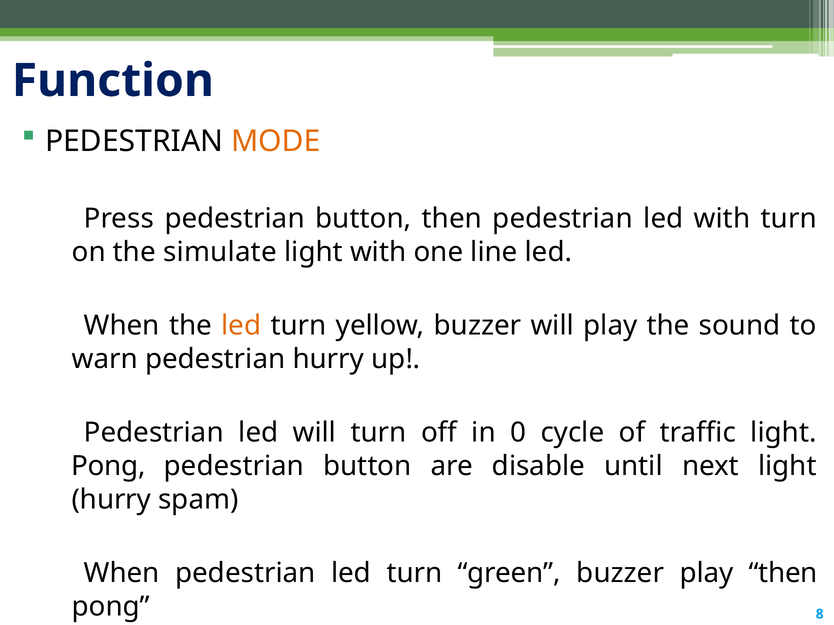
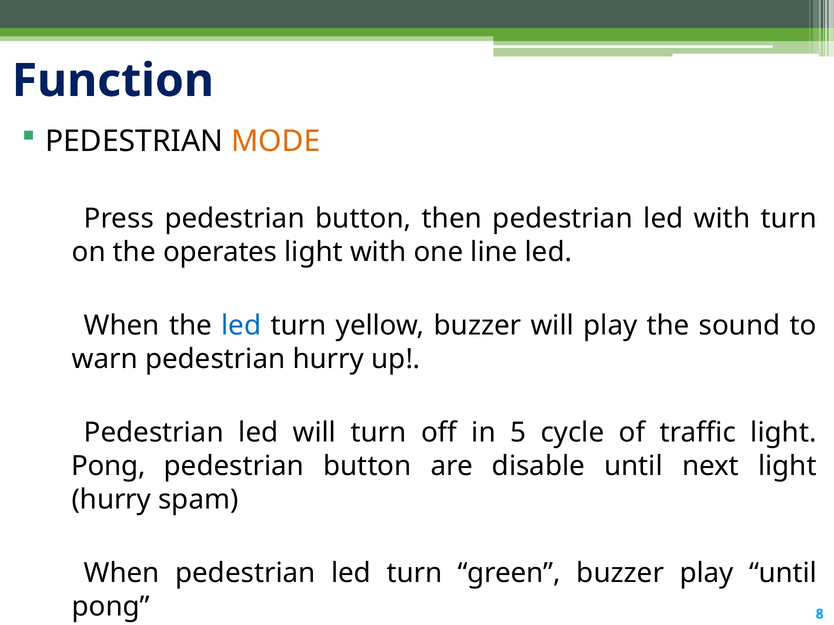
simulate: simulate -> operates
led at (241, 326) colour: orange -> blue
0: 0 -> 5
play then: then -> until
